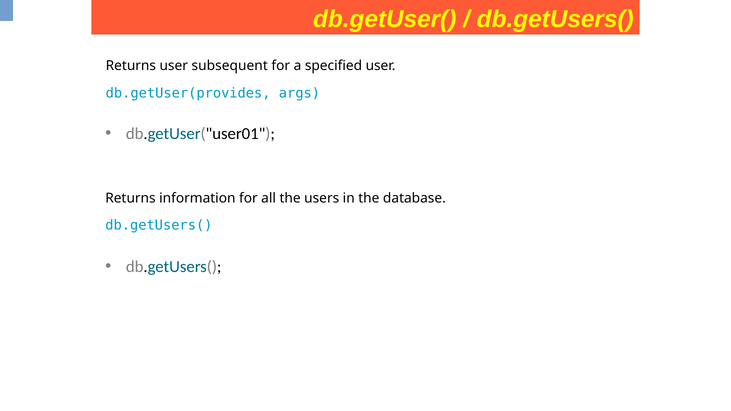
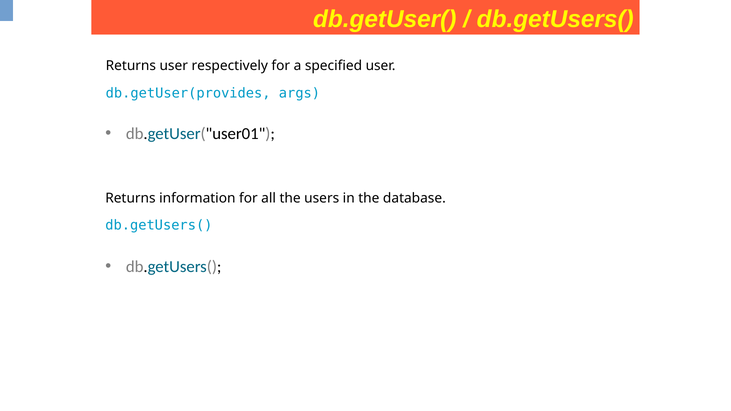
subsequent: subsequent -> respectively
